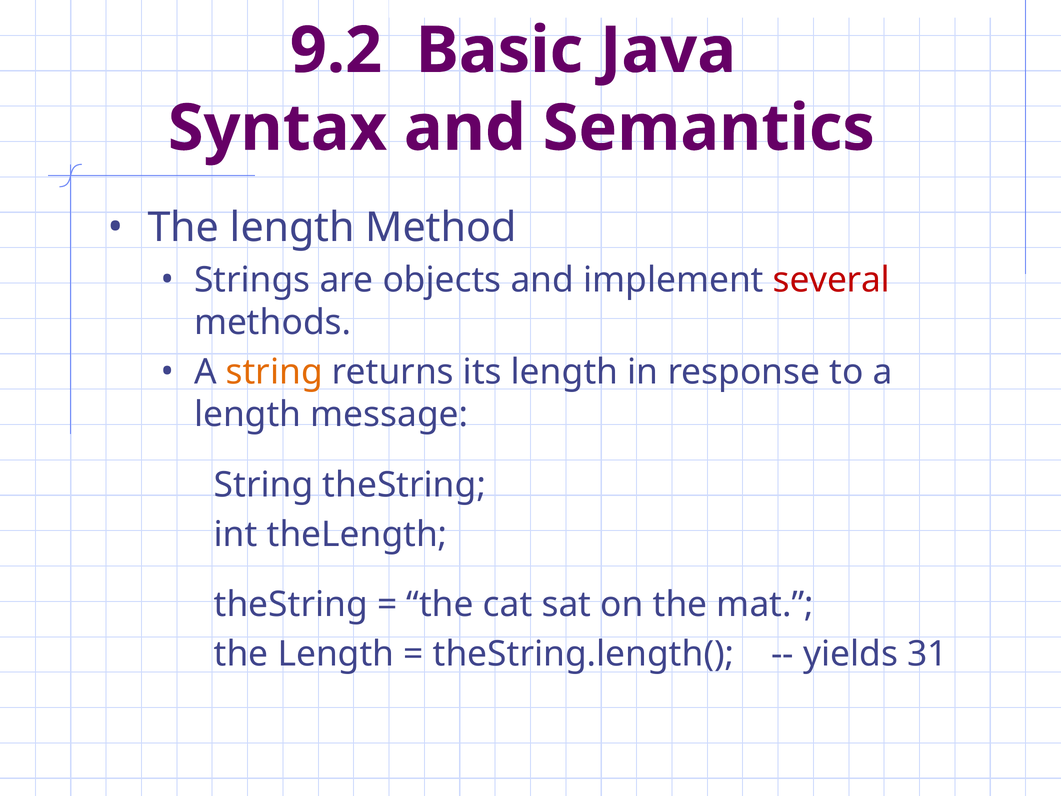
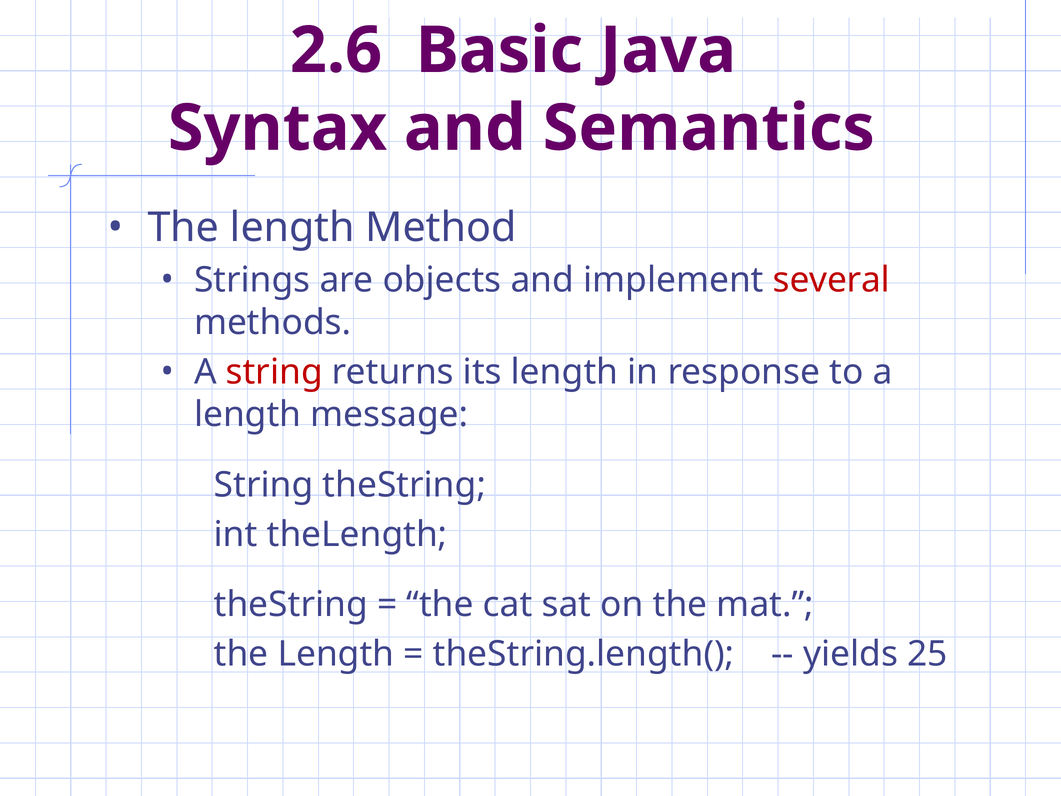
9.2: 9.2 -> 2.6
string at (274, 372) colour: orange -> red
31: 31 -> 25
